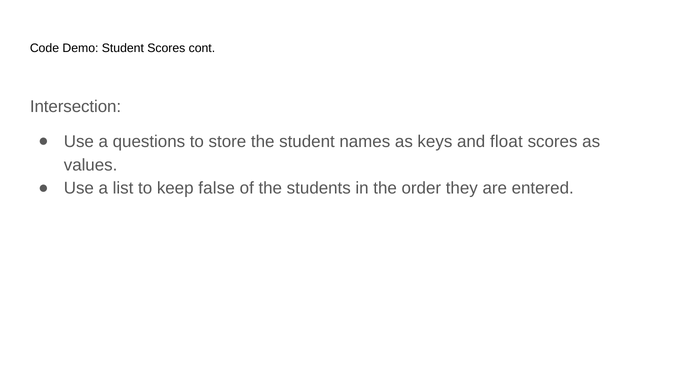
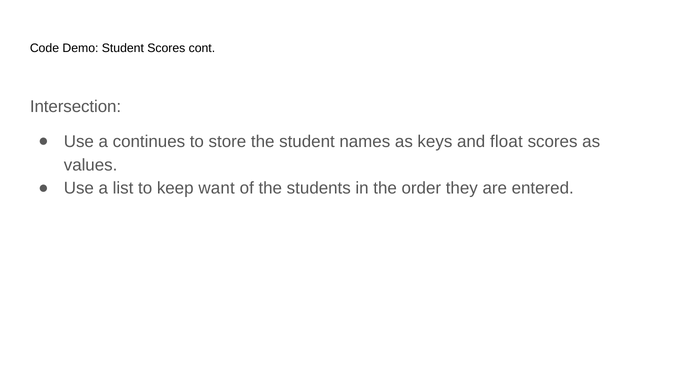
questions: questions -> continues
false: false -> want
